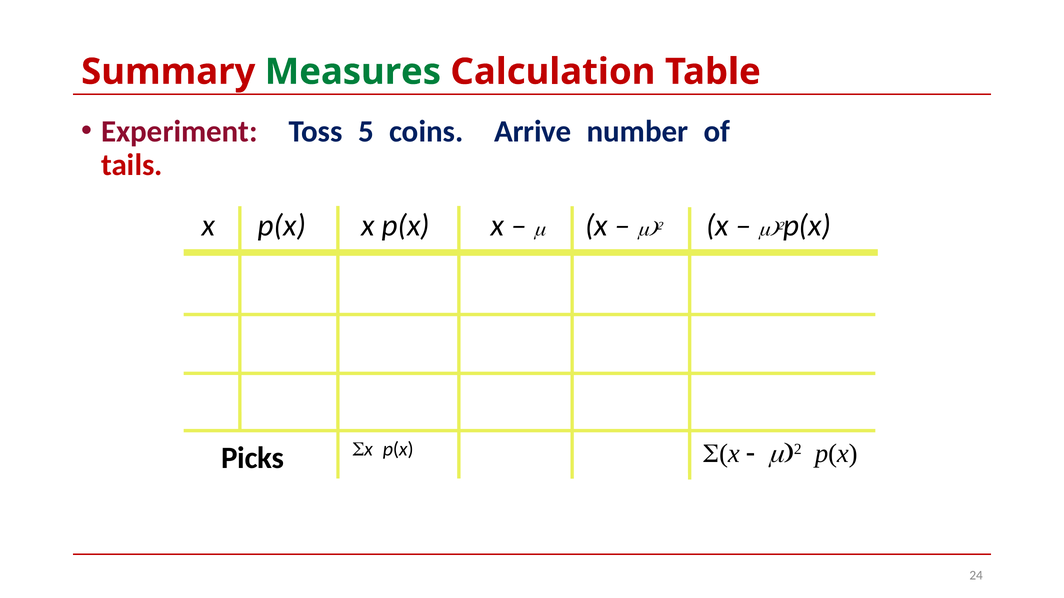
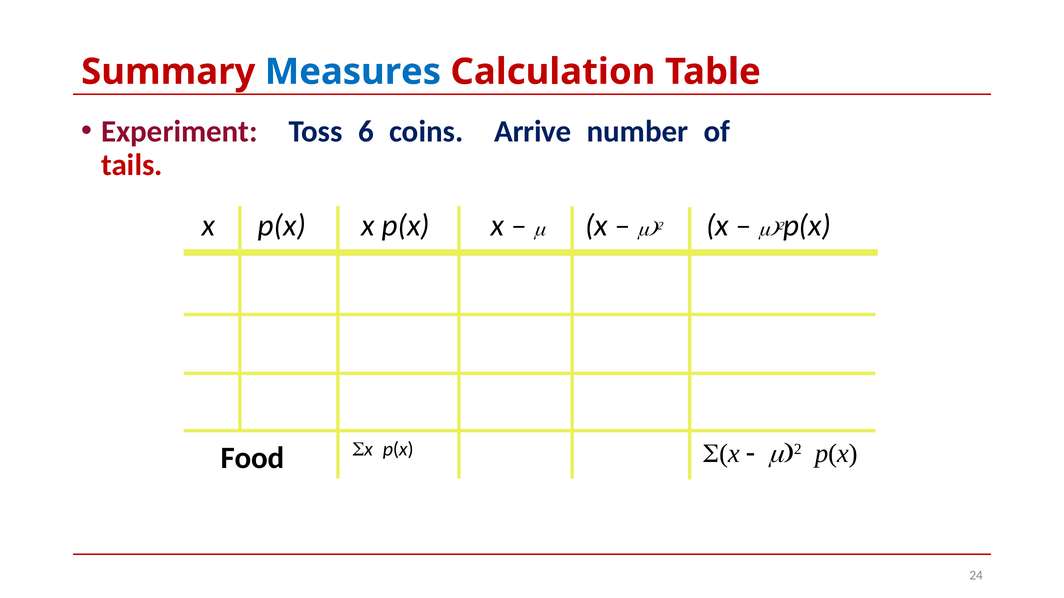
Measures colour: green -> blue
5: 5 -> 6
Picks: Picks -> Food
